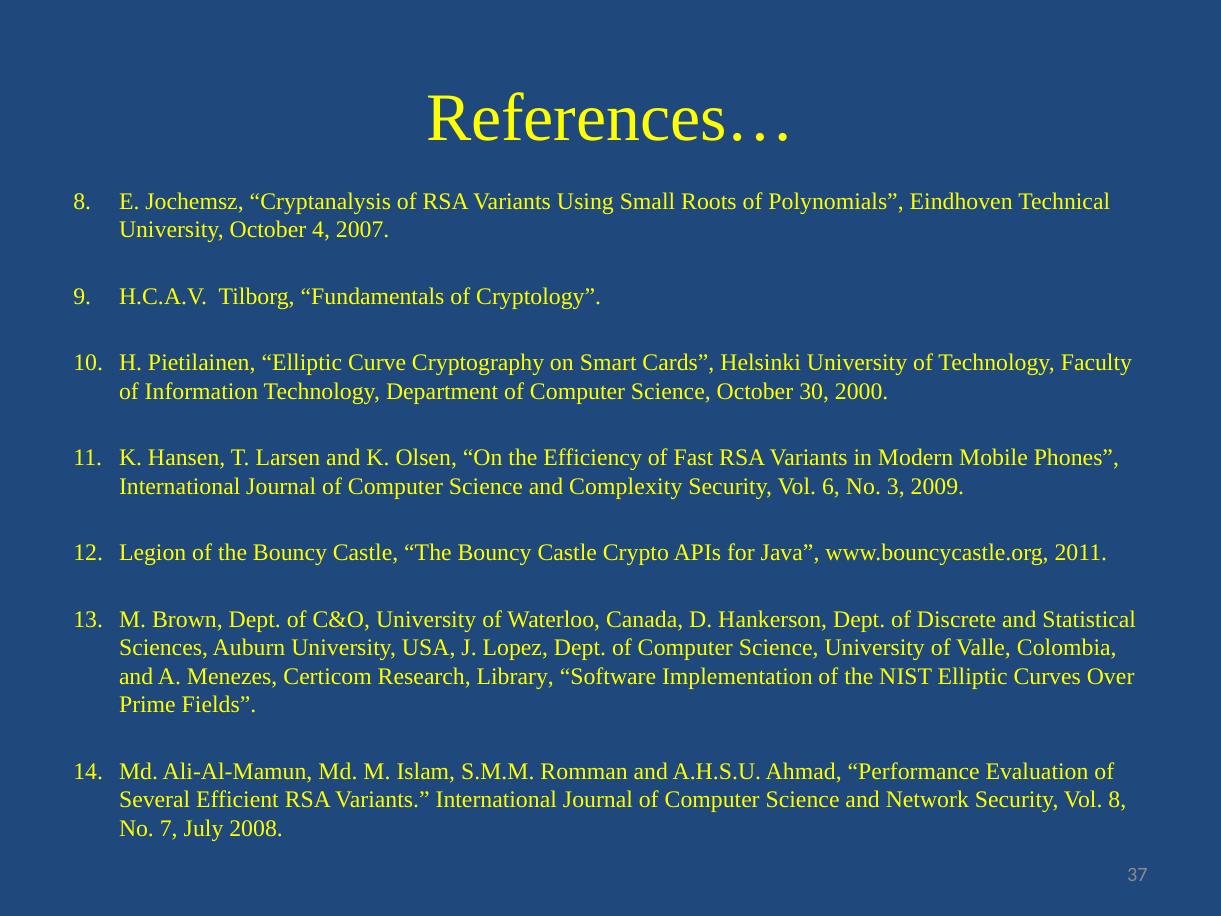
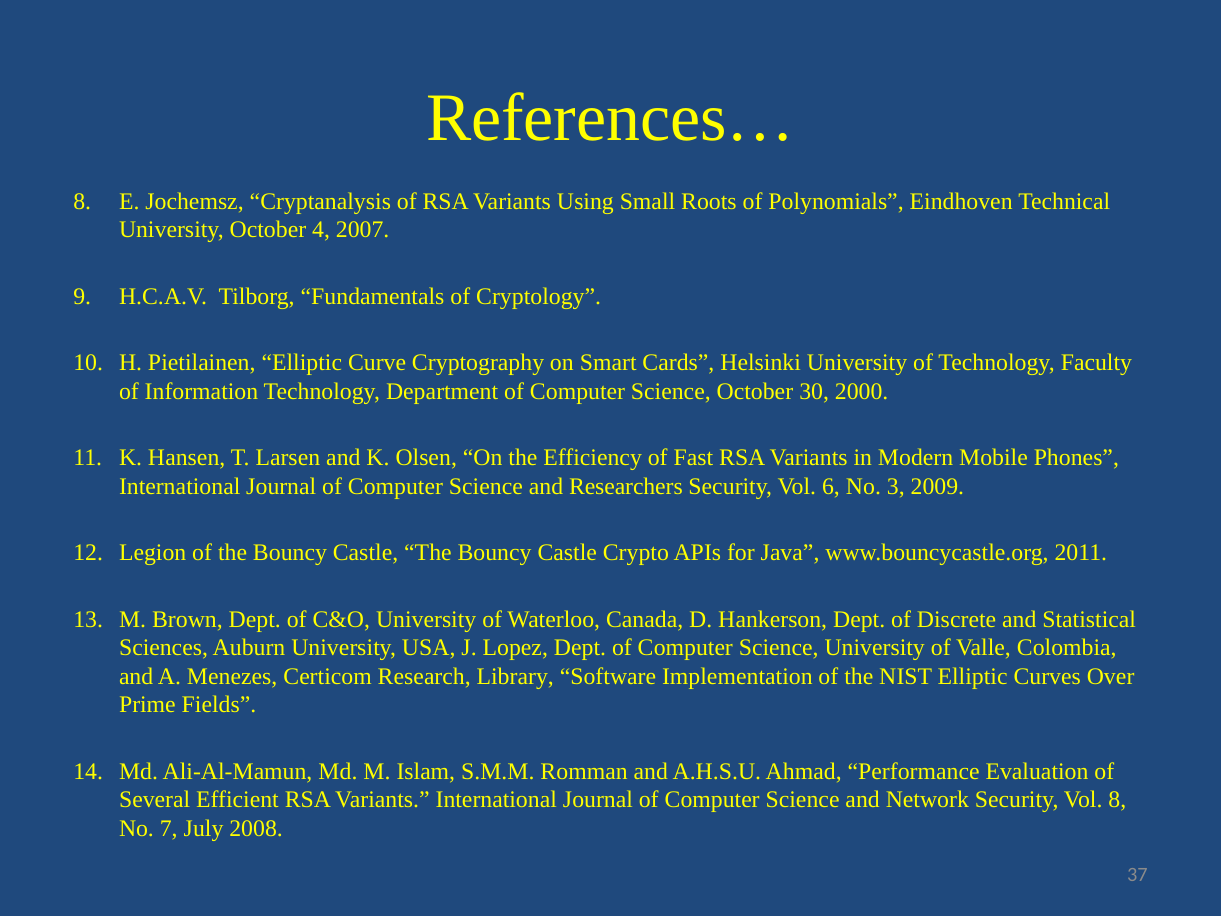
Complexity: Complexity -> Researchers
